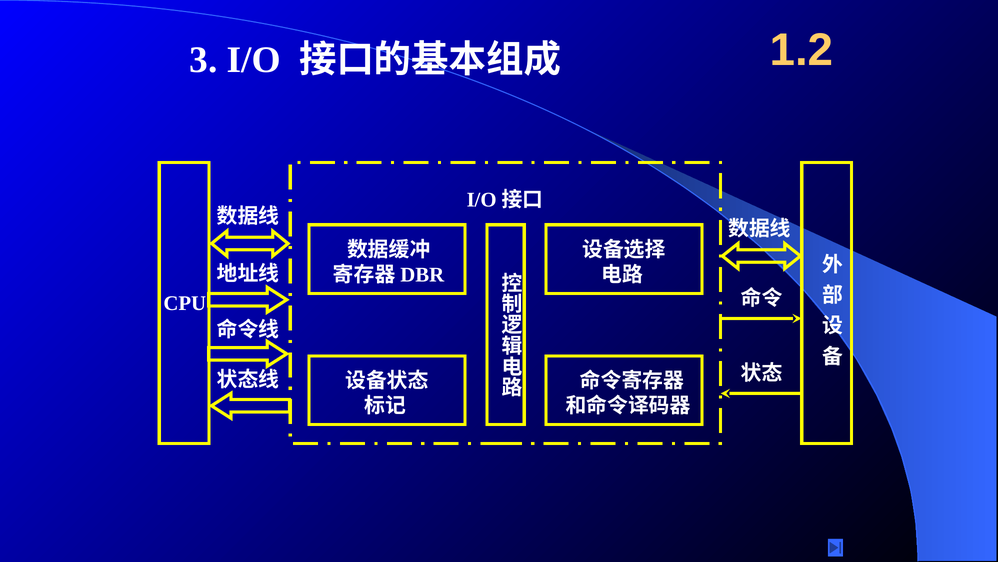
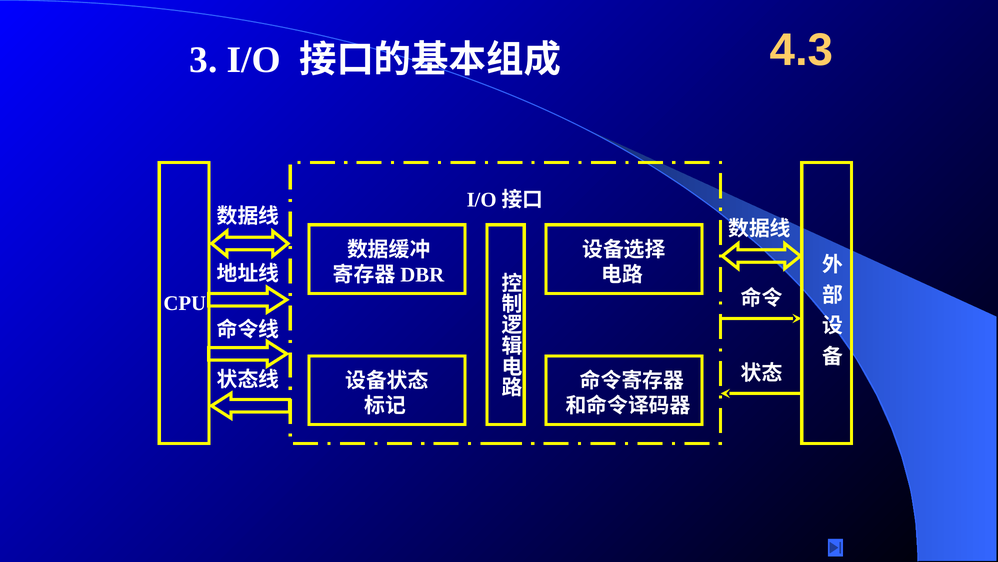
1.2: 1.2 -> 4.3
